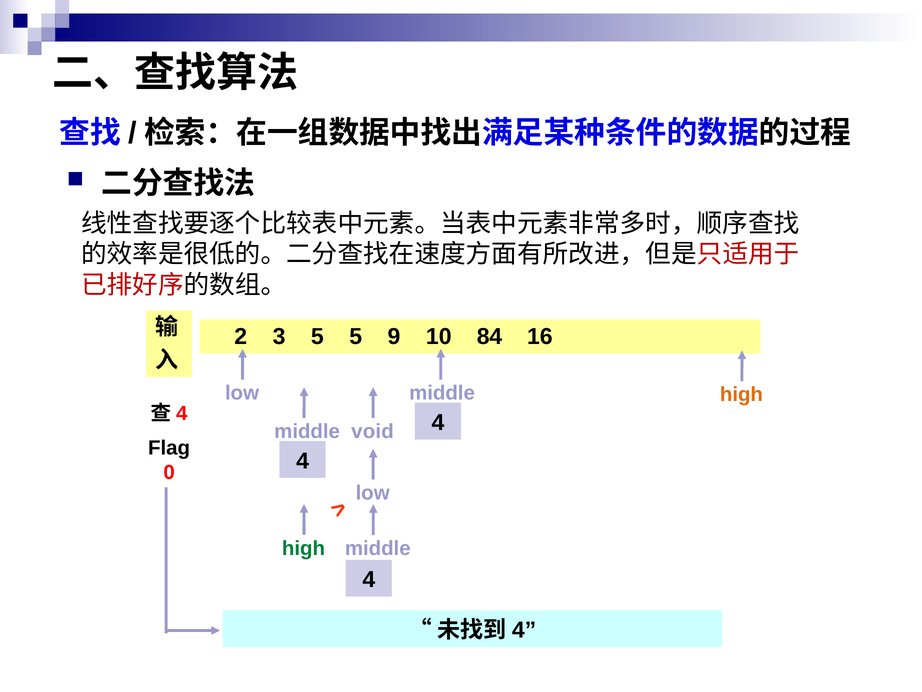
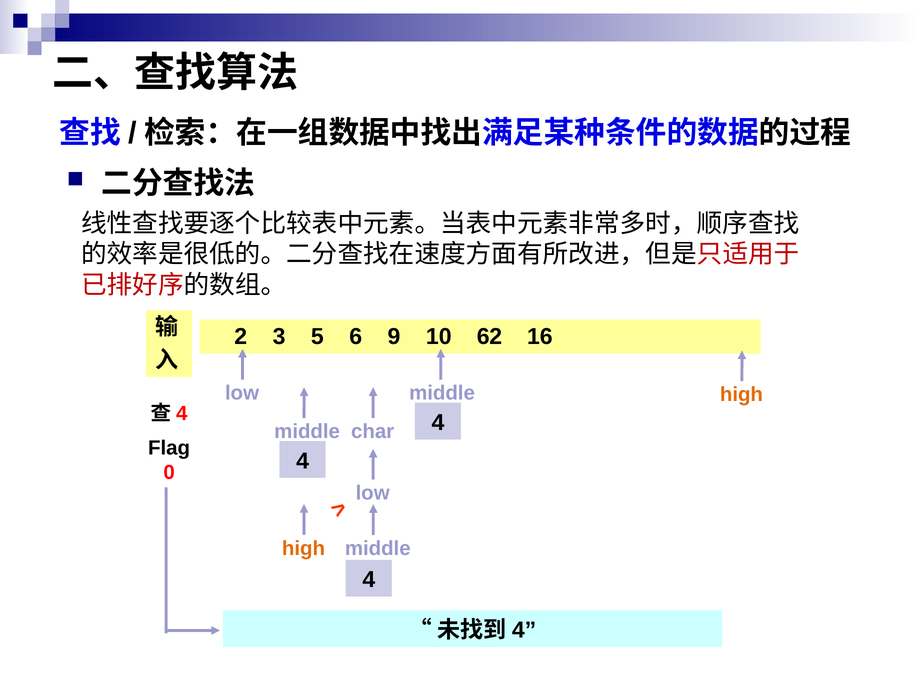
5 5: 5 -> 6
84: 84 -> 62
void: void -> char
high at (303, 548) colour: green -> orange
